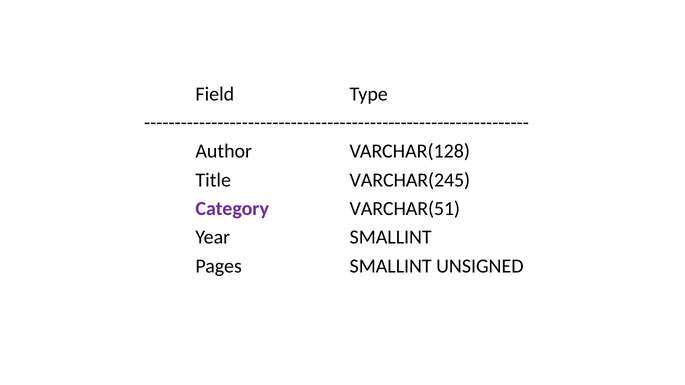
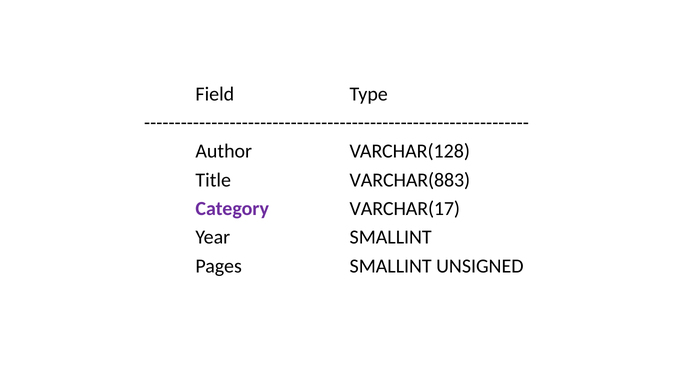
VARCHAR(245: VARCHAR(245 -> VARCHAR(883
VARCHAR(51: VARCHAR(51 -> VARCHAR(17
